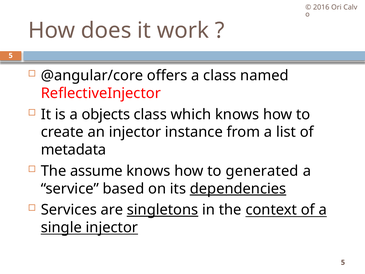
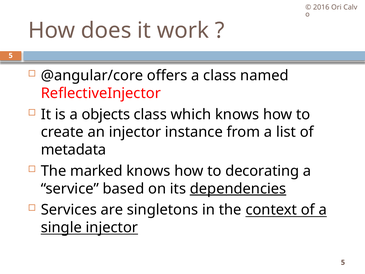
assume: assume -> marked
generated: generated -> decorating
singletons underline: present -> none
